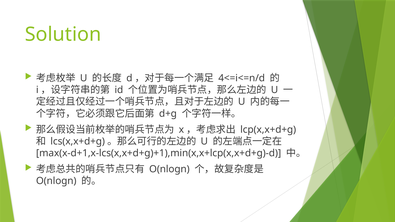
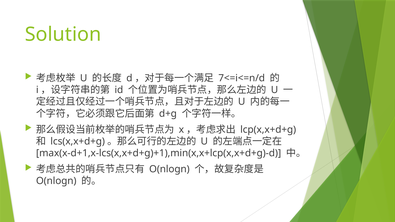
4<=i<=n/d: 4<=i<=n/d -> 7<=i<=n/d
